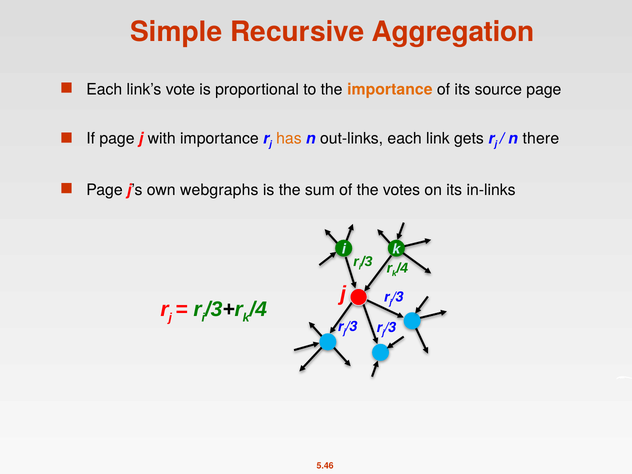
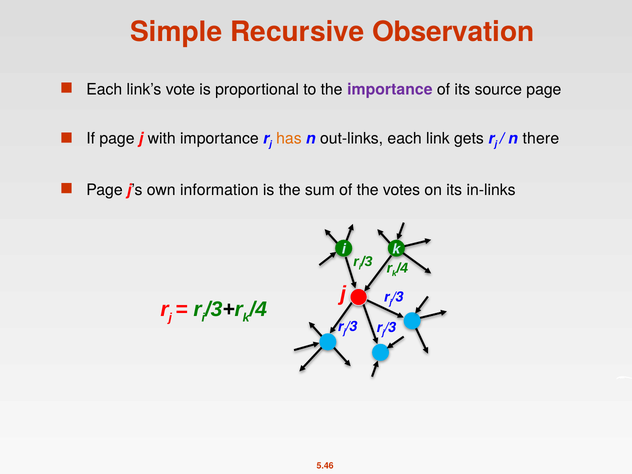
Aggregation: Aggregation -> Observation
importance at (390, 89) colour: orange -> purple
webgraphs: webgraphs -> information
